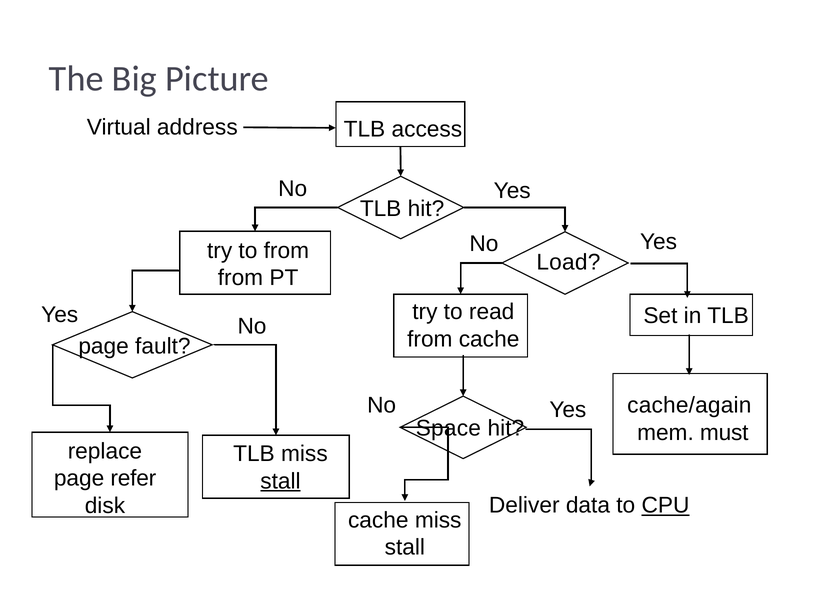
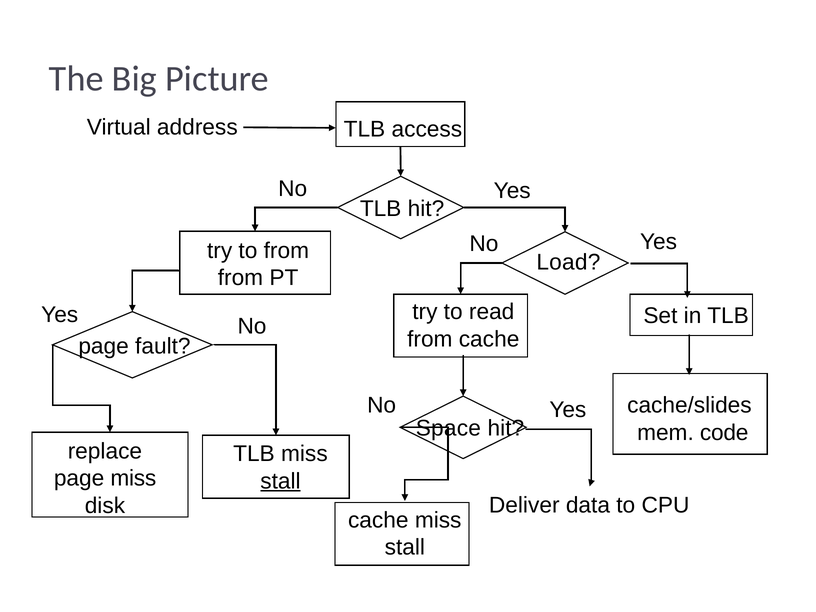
cache/again: cache/again -> cache/slides
must: must -> code
page refer: refer -> miss
CPU underline: present -> none
